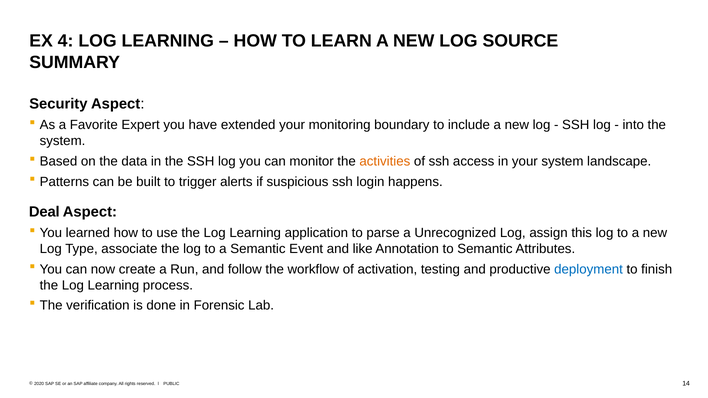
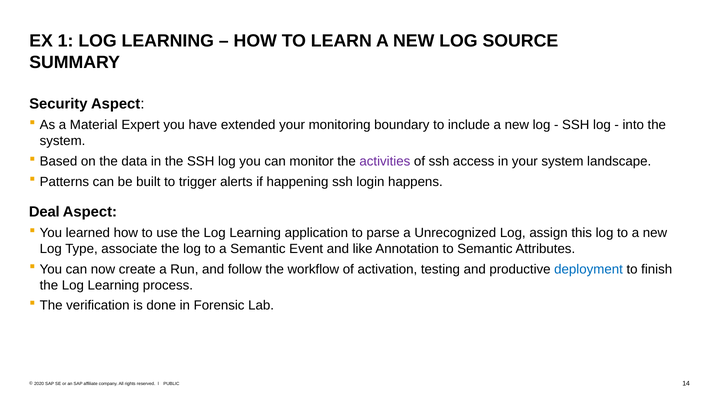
4: 4 -> 1
Favorite: Favorite -> Material
activities colour: orange -> purple
suspicious: suspicious -> happening
